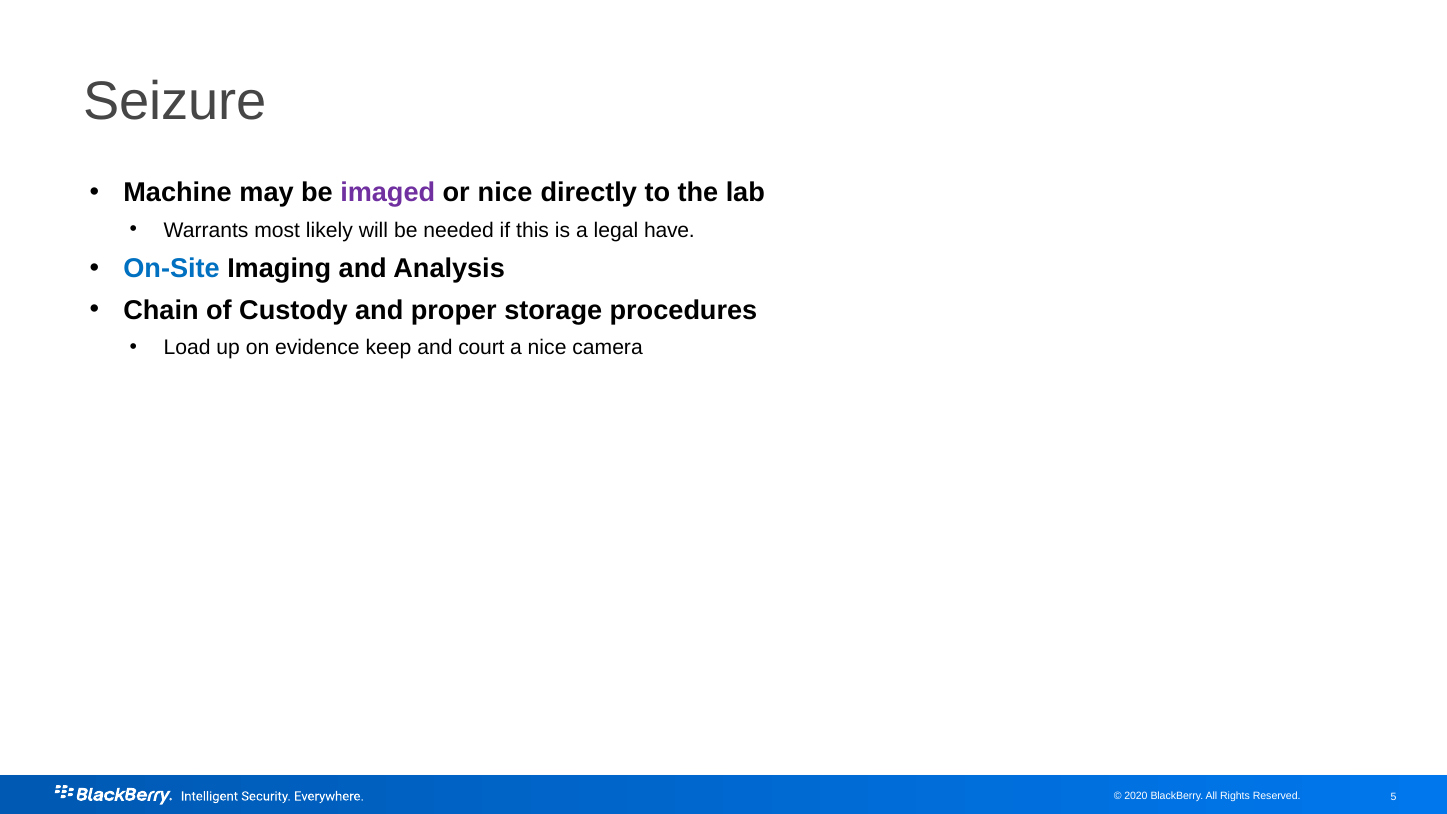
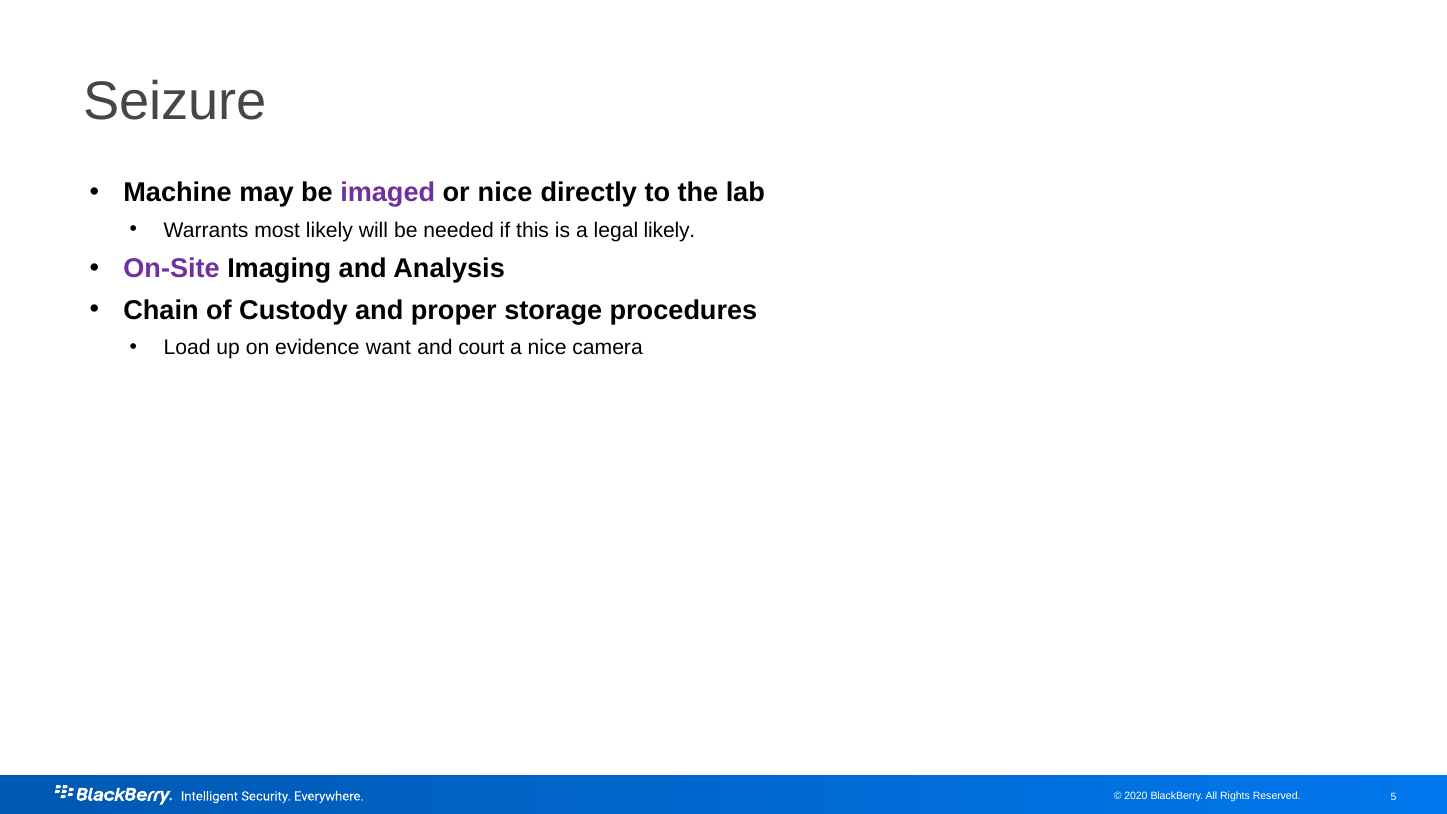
legal have: have -> likely
On-Site colour: blue -> purple
keep: keep -> want
